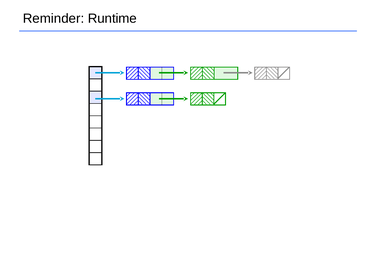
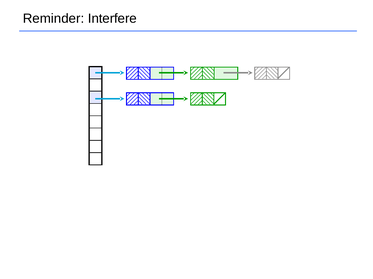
Runtime: Runtime -> Interfere
